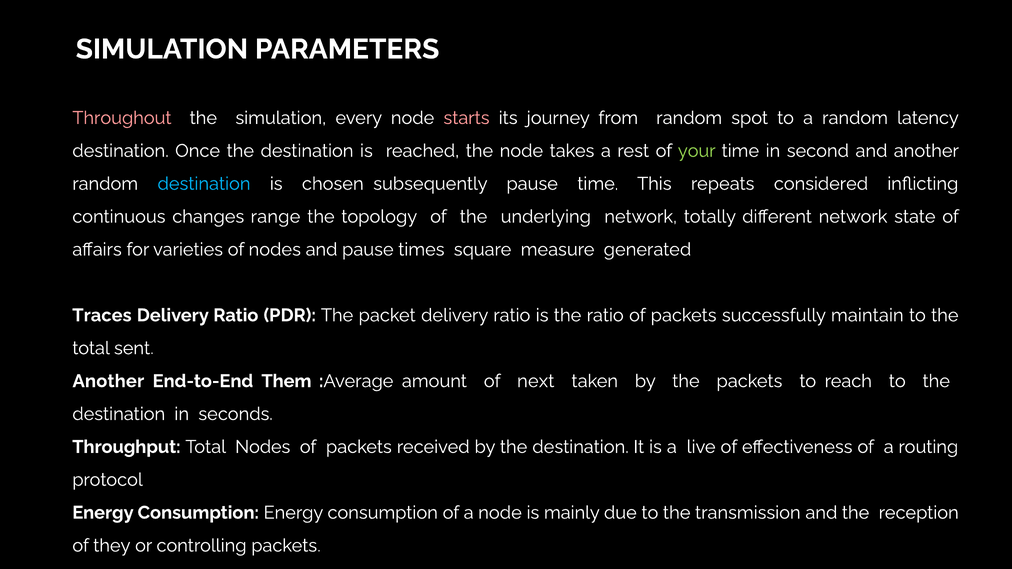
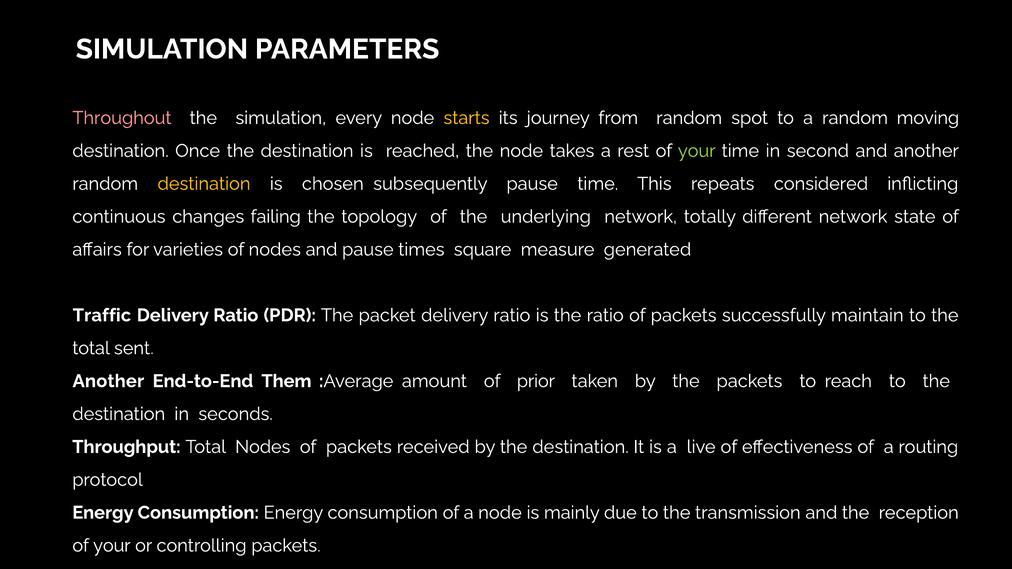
starts colour: pink -> yellow
latency: latency -> moving
destination at (204, 184) colour: light blue -> yellow
range: range -> failing
Traces: Traces -> Traffic
next: next -> prior
they at (112, 546): they -> your
